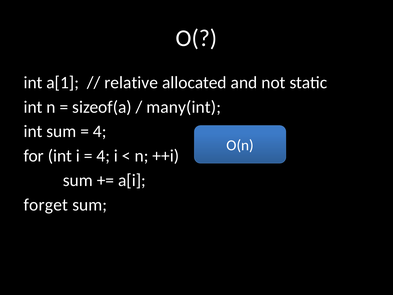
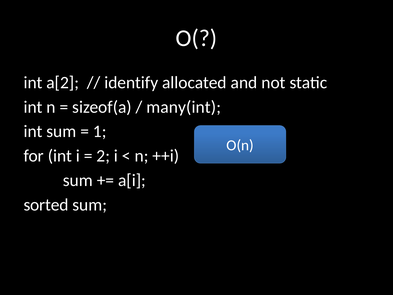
a[1: a[1 -> a[2
relative: relative -> identify
4 at (100, 131): 4 -> 1
4 at (103, 156): 4 -> 2
forget: forget -> sorted
